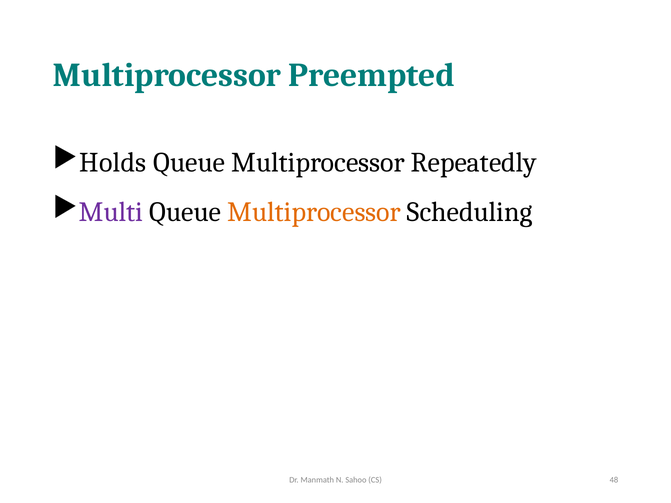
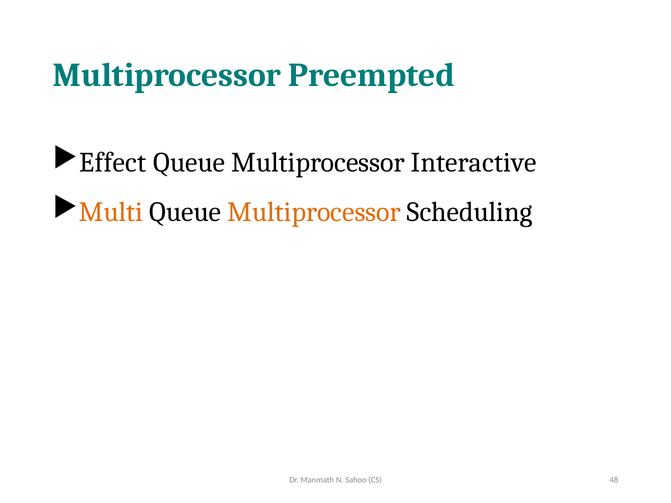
Holds: Holds -> Effect
Repeatedly: Repeatedly -> Interactive
Multi colour: purple -> orange
